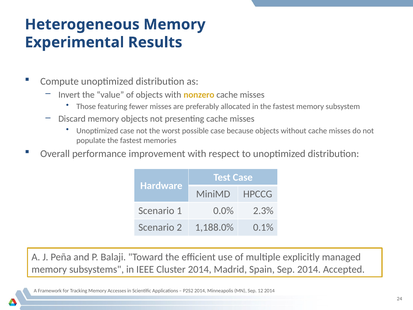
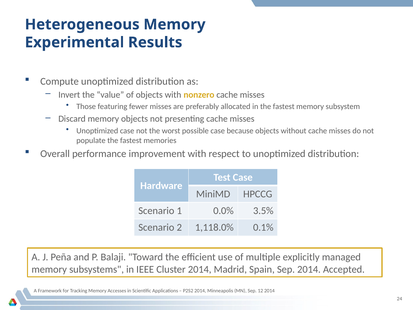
2.3%: 2.3% -> 3.5%
1,188.0%: 1,188.0% -> 1,118.0%
